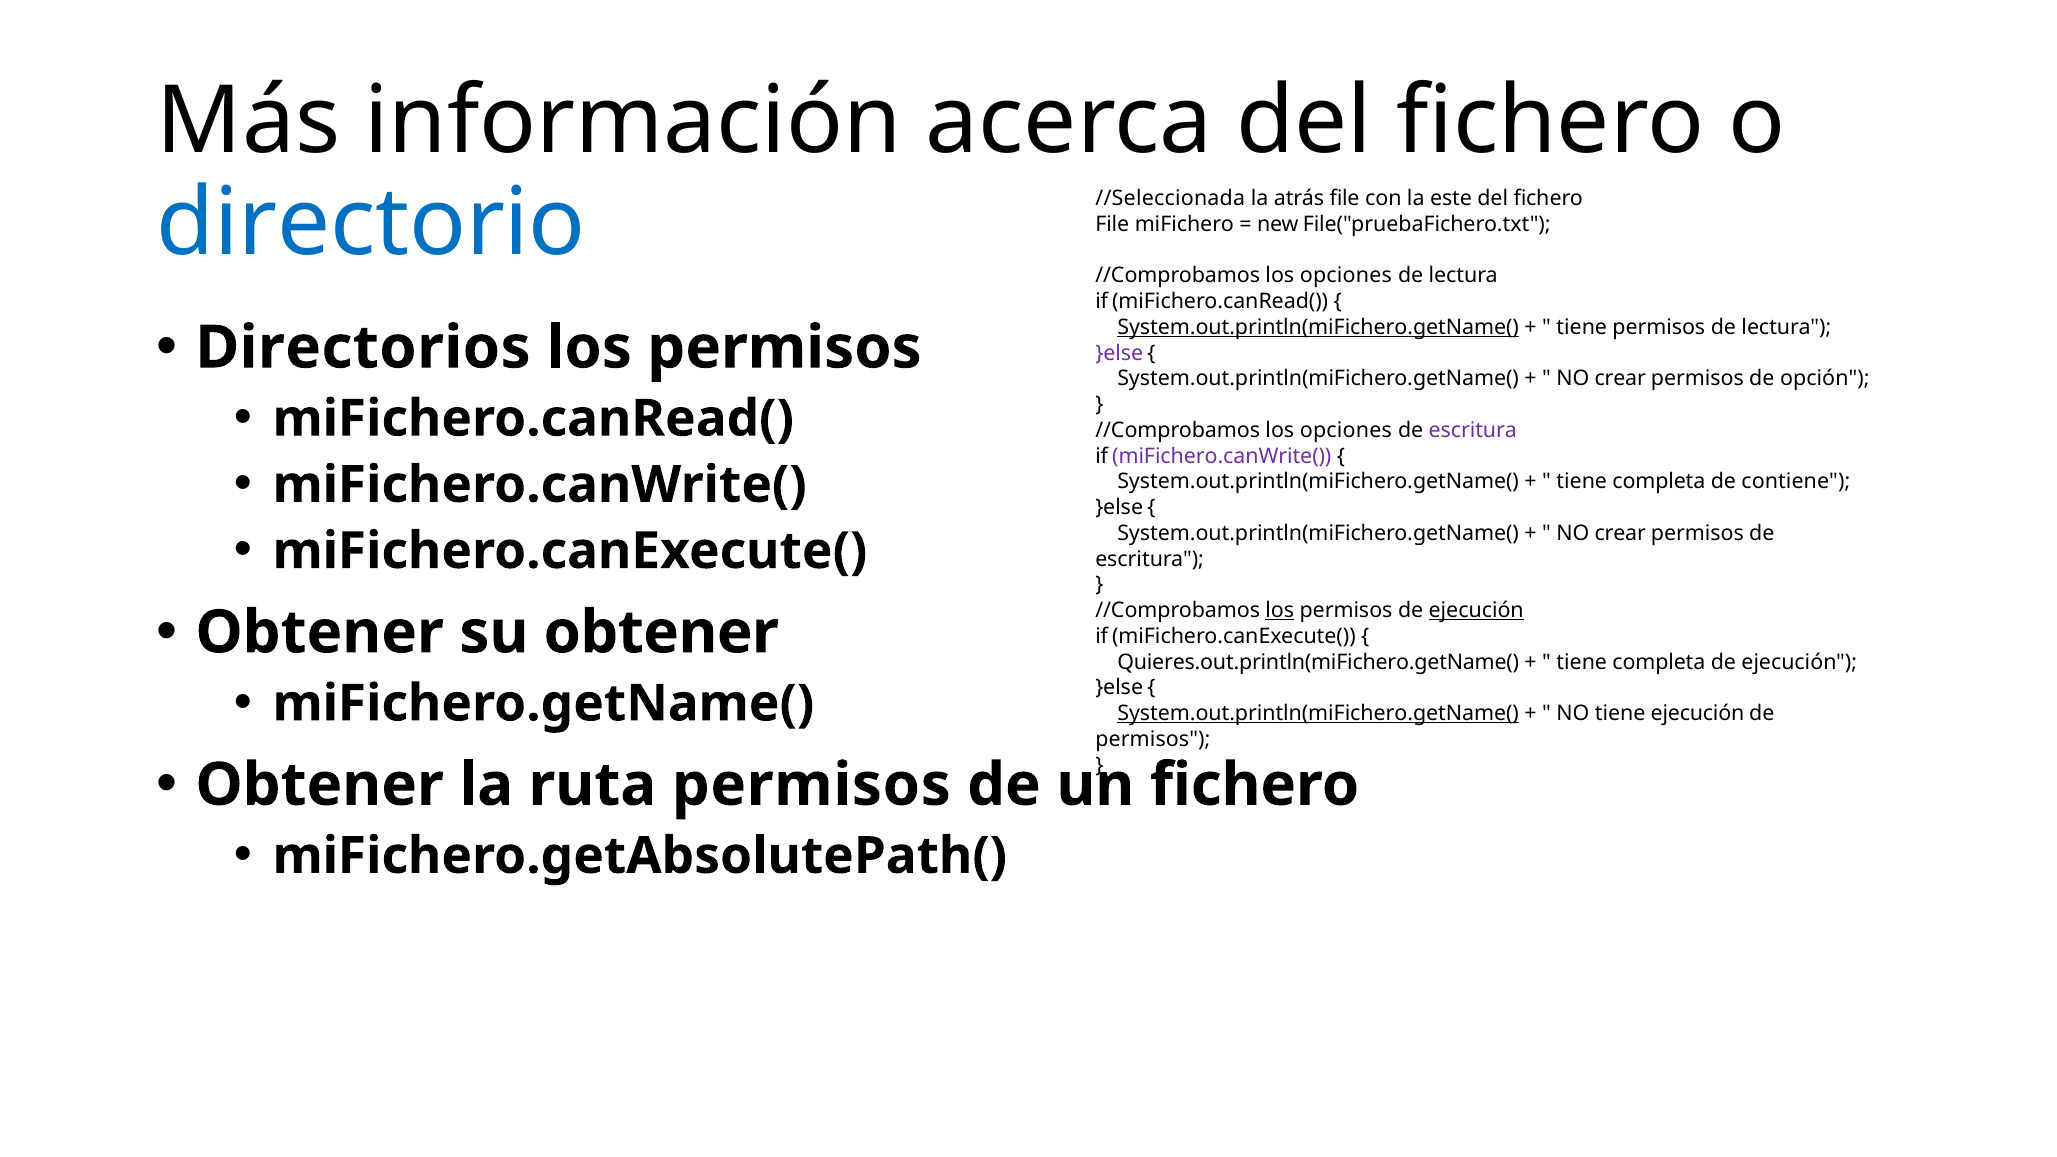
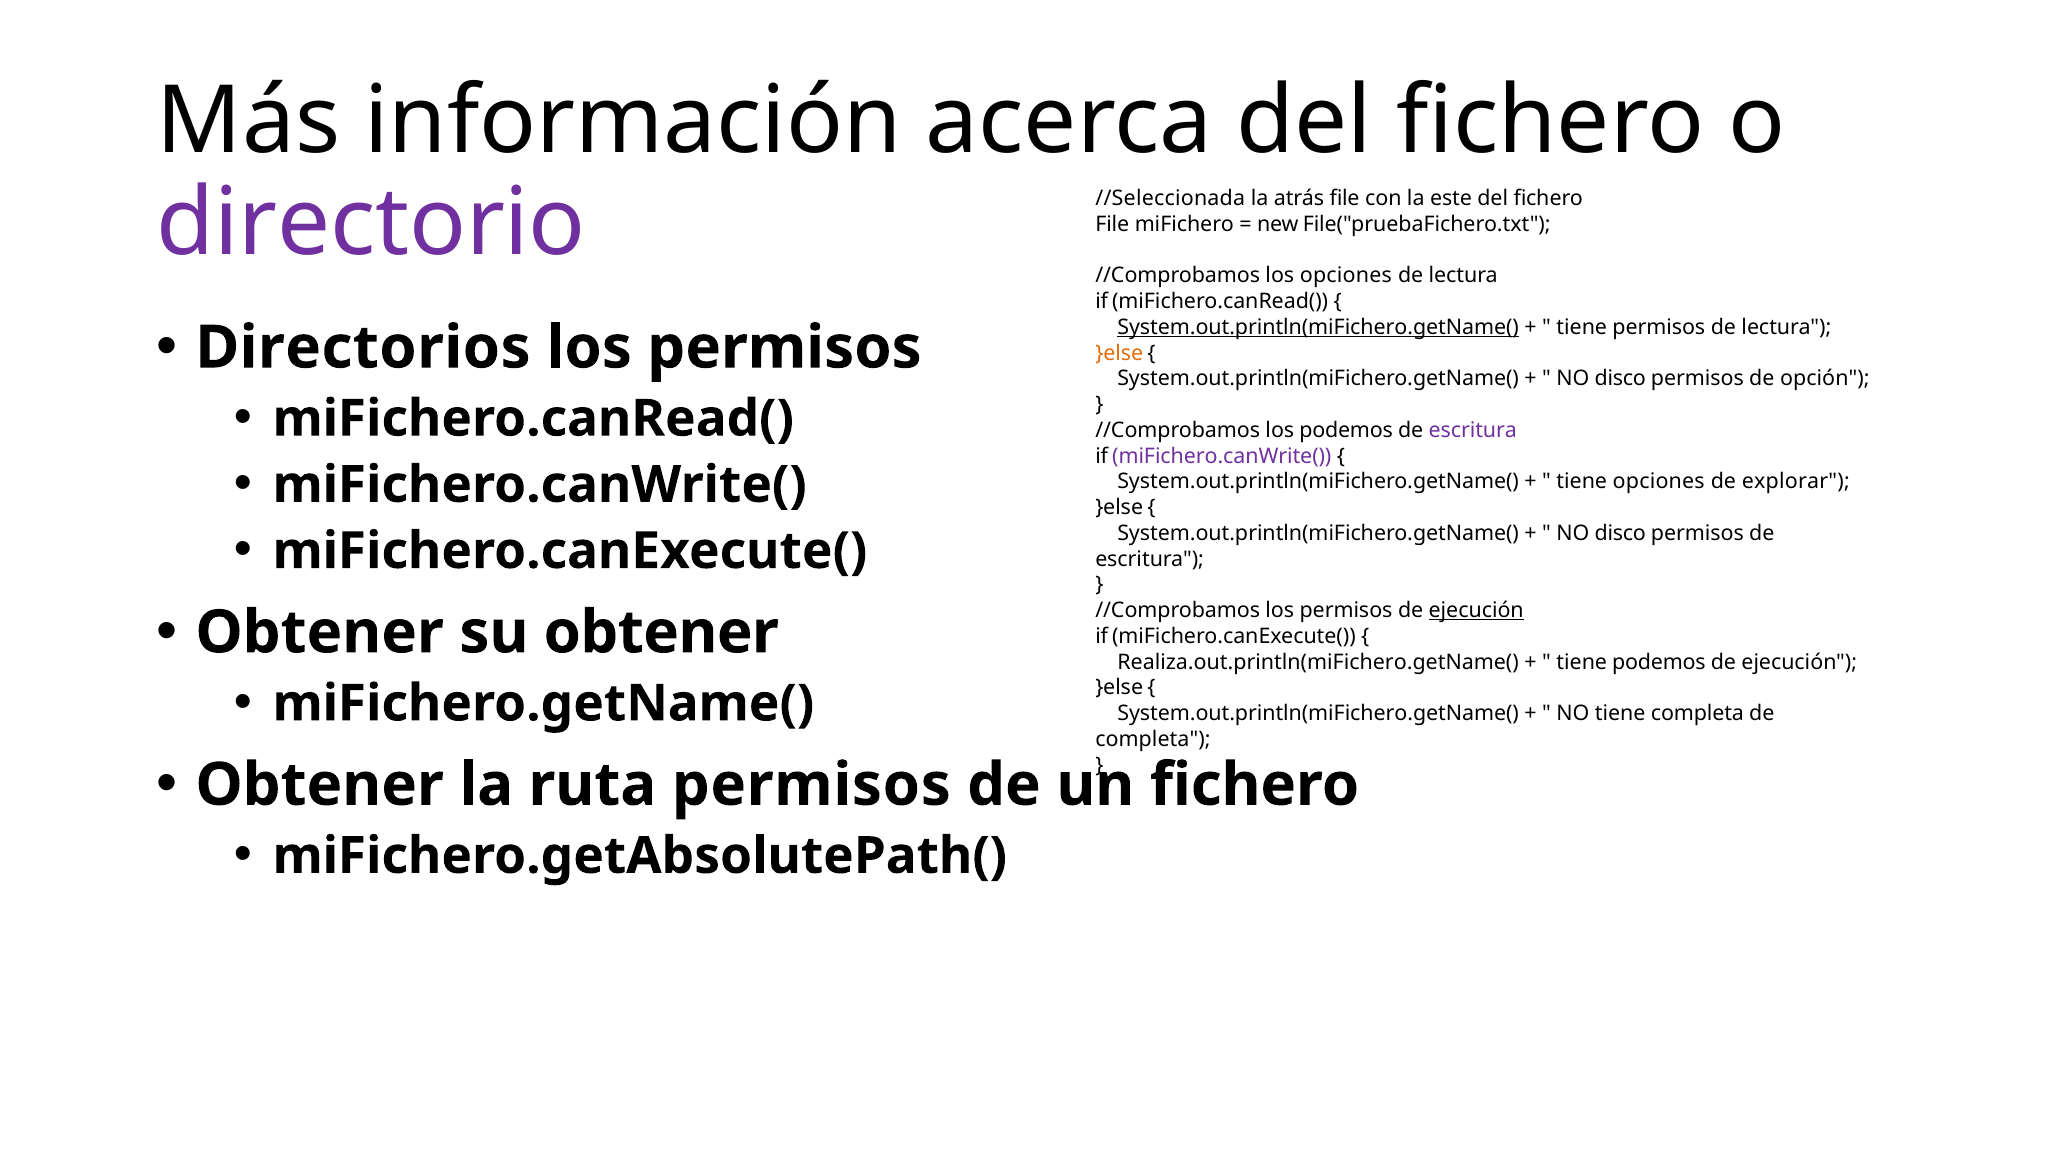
directorio colour: blue -> purple
}else at (1119, 353) colour: purple -> orange
crear at (1620, 379): crear -> disco
opciones at (1346, 430): opciones -> podemos
completa at (1659, 482): completa -> opciones
contiene: contiene -> explorar
crear at (1620, 533): crear -> disco
los at (1280, 611) underline: present -> none
Quieres.out.println(miFichero.getName(: Quieres.out.println(miFichero.getName( -> Realiza.out.println(miFichero.getName(
completa at (1659, 662): completa -> podemos
System.out.println(miFichero.getName( at (1318, 714) underline: present -> none
tiene ejecución: ejecución -> completa
permisos at (1153, 739): permisos -> completa
